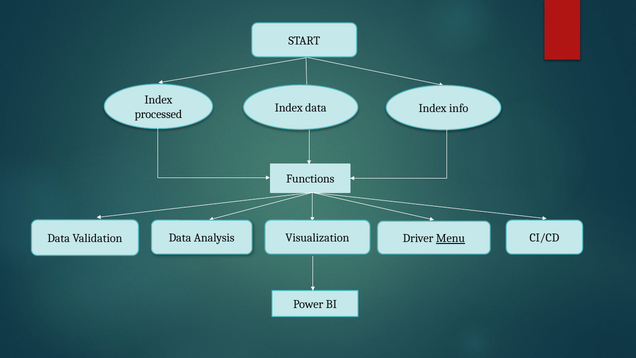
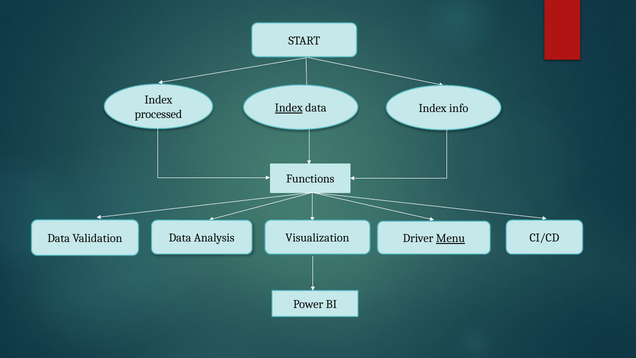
Index at (289, 108) underline: none -> present
